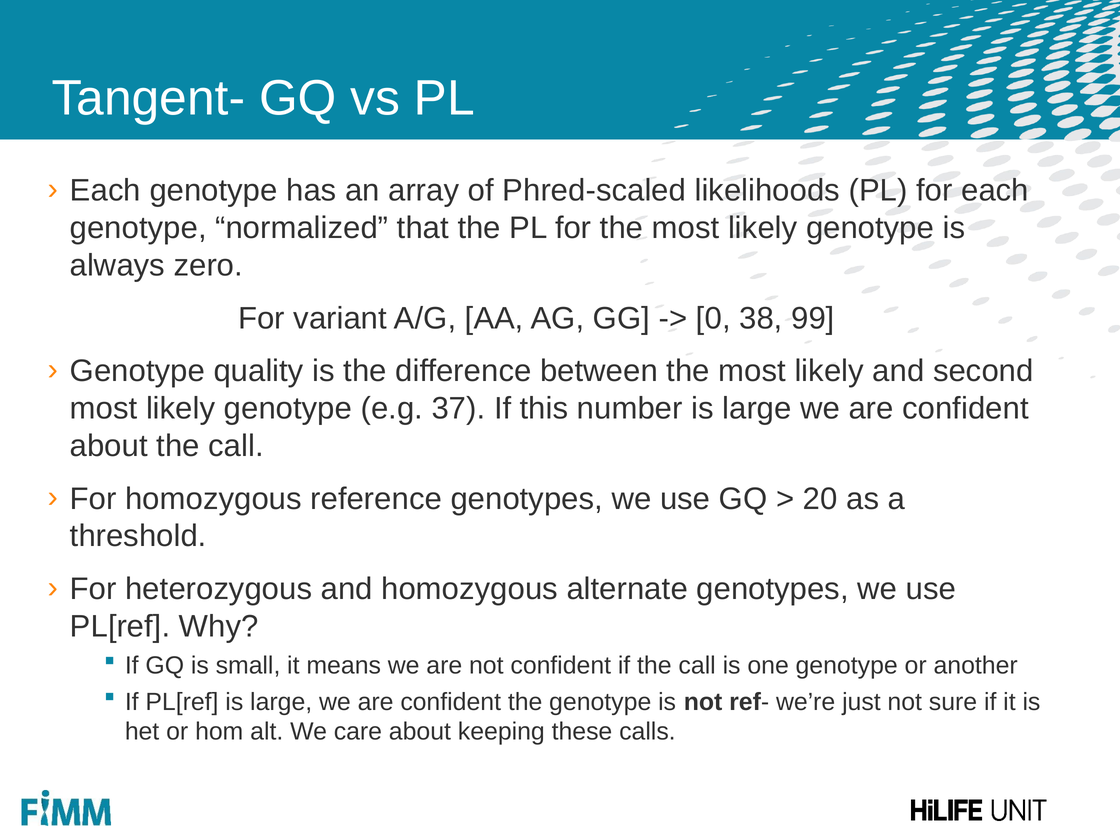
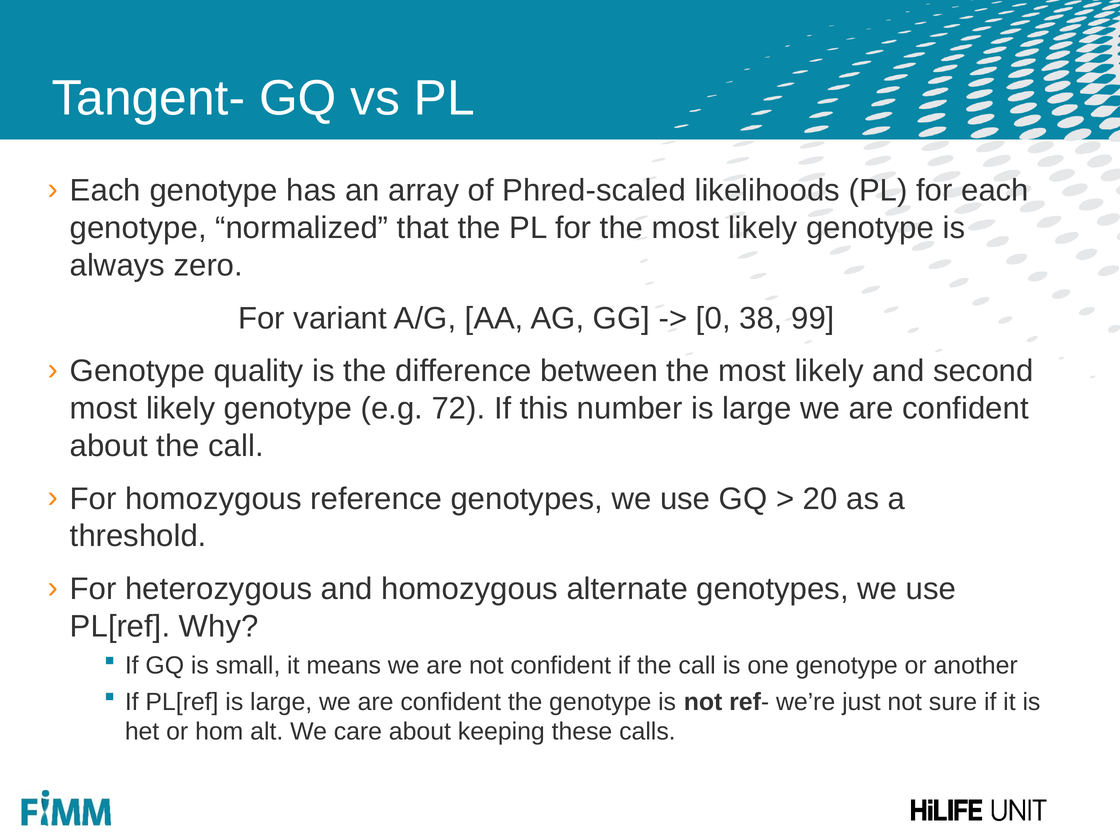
37: 37 -> 72
